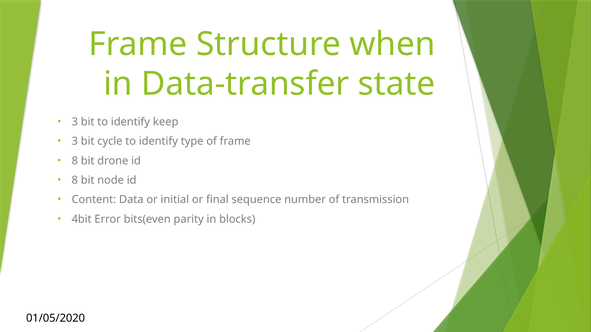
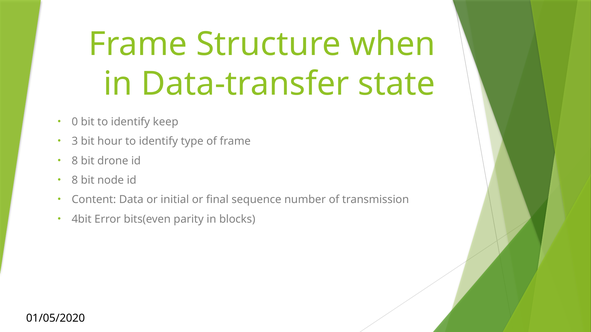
3 at (75, 122): 3 -> 0
cycle: cycle -> hour
